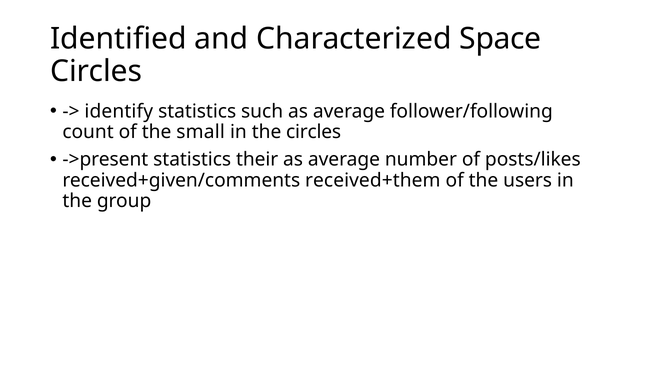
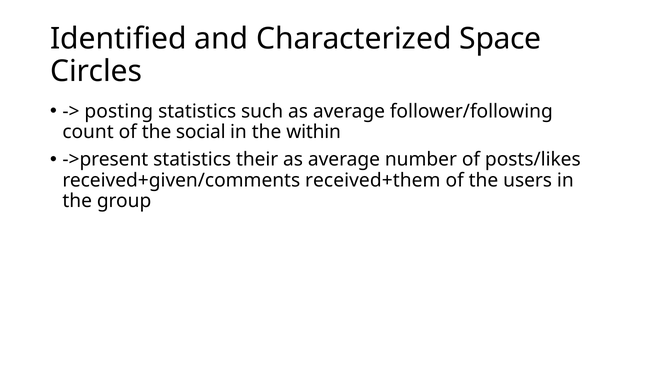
identify: identify -> posting
small: small -> social
the circles: circles -> within
